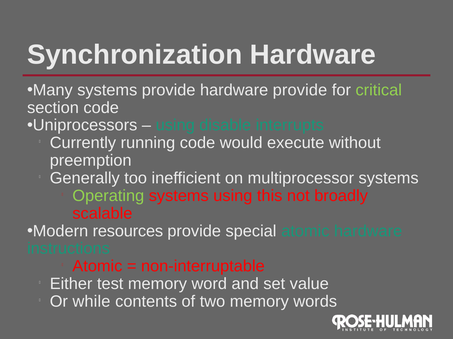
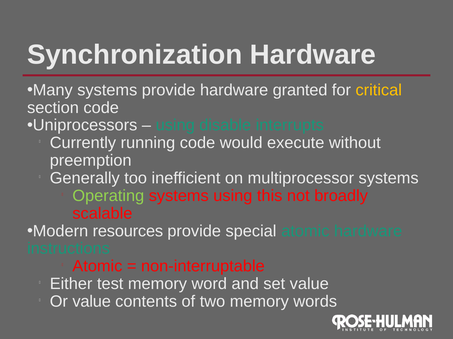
hardware provide: provide -> granted
critical colour: light green -> yellow
Or while: while -> value
